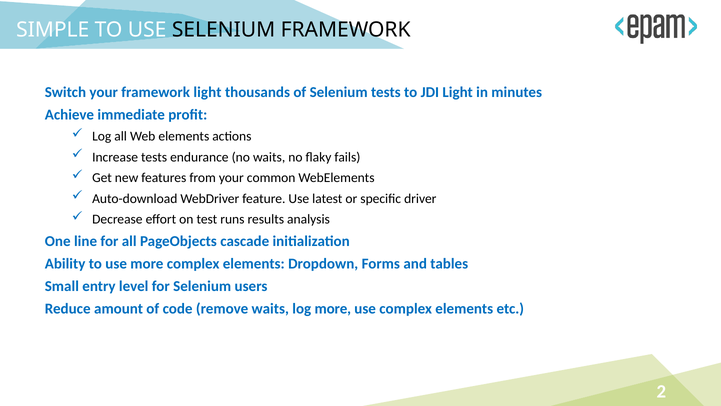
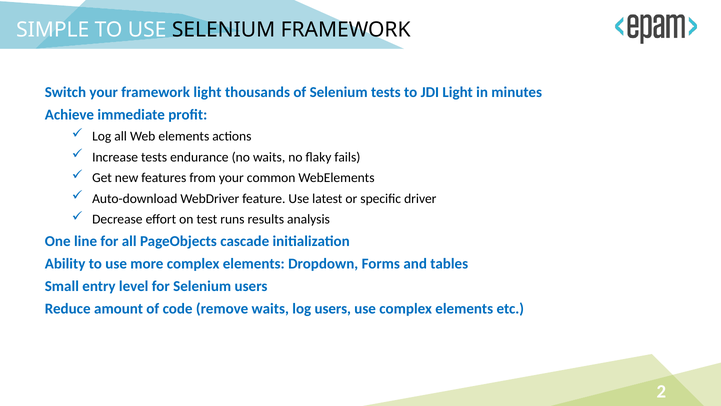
log more: more -> users
